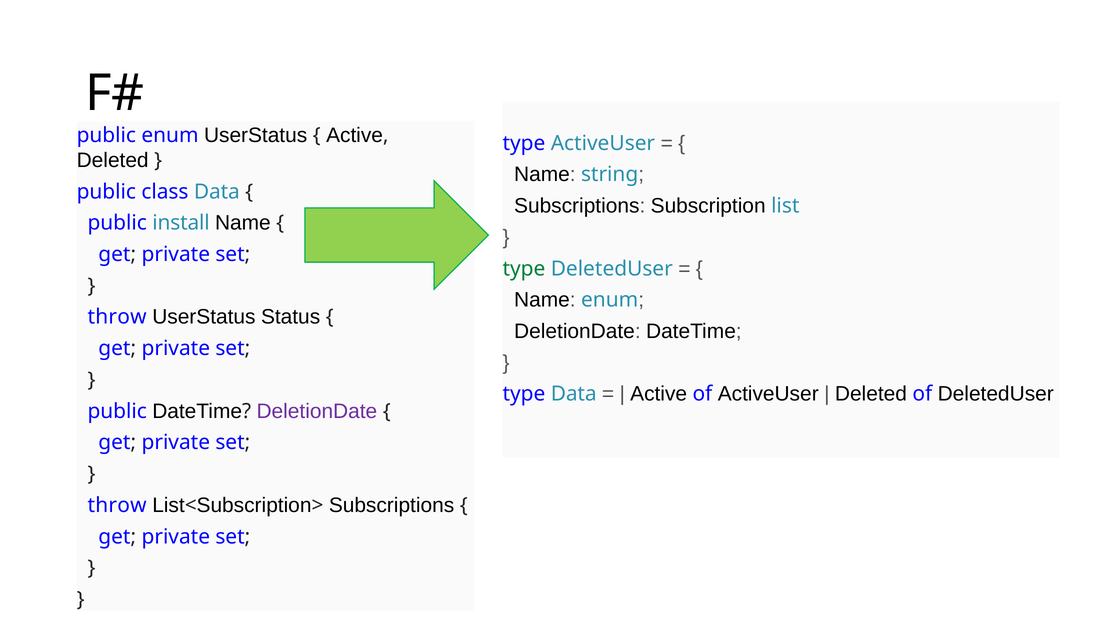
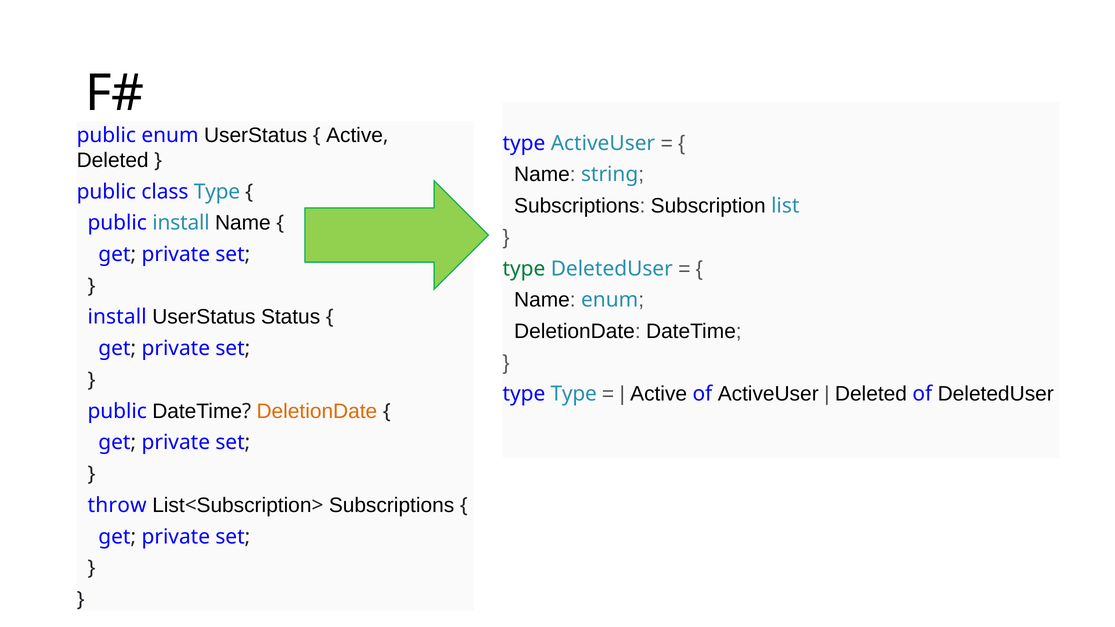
class Data: Data -> Type
throw at (117, 317): throw -> install
type Data: Data -> Type
DeletionDate at (317, 411) colour: purple -> orange
